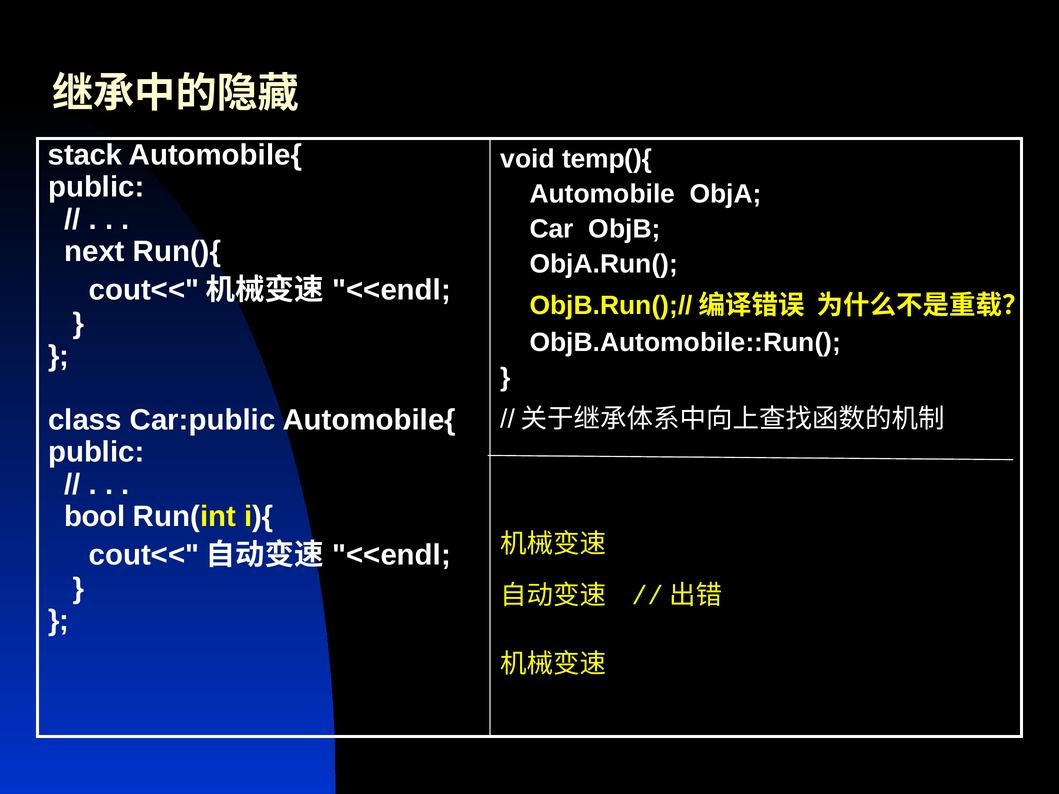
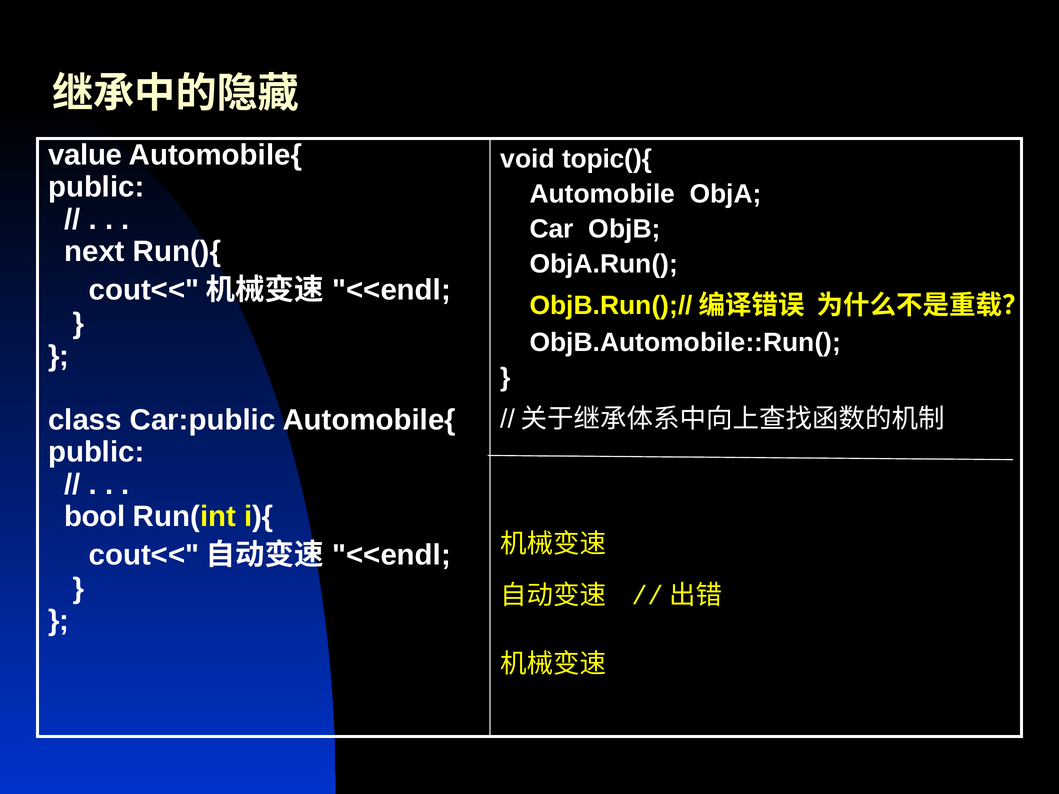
stack: stack -> value
temp(){: temp(){ -> topic(){
